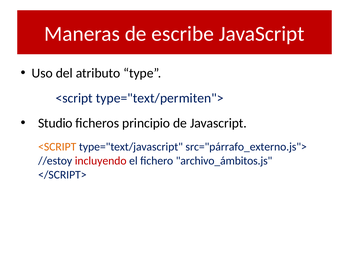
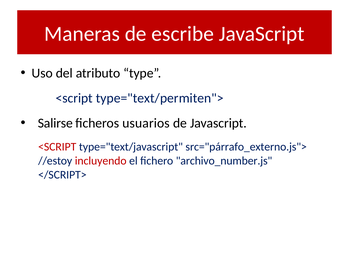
Studio: Studio -> Salirse
principio: principio -> usuarios
<SCRIPT at (57, 147) colour: orange -> red
archivo_ámbitos.js: archivo_ámbitos.js -> archivo_number.js
